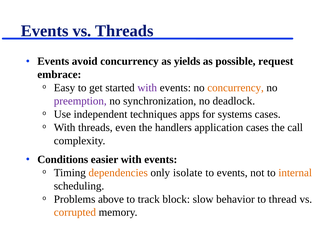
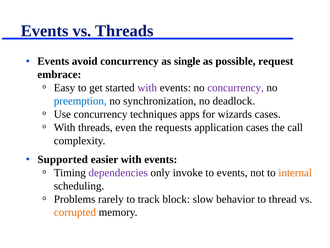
yields: yields -> single
concurrency at (236, 88) colour: orange -> purple
preemption colour: purple -> blue
Use independent: independent -> concurrency
systems: systems -> wizards
handlers: handlers -> requests
Conditions: Conditions -> Supported
dependencies colour: orange -> purple
isolate: isolate -> invoke
above: above -> rarely
